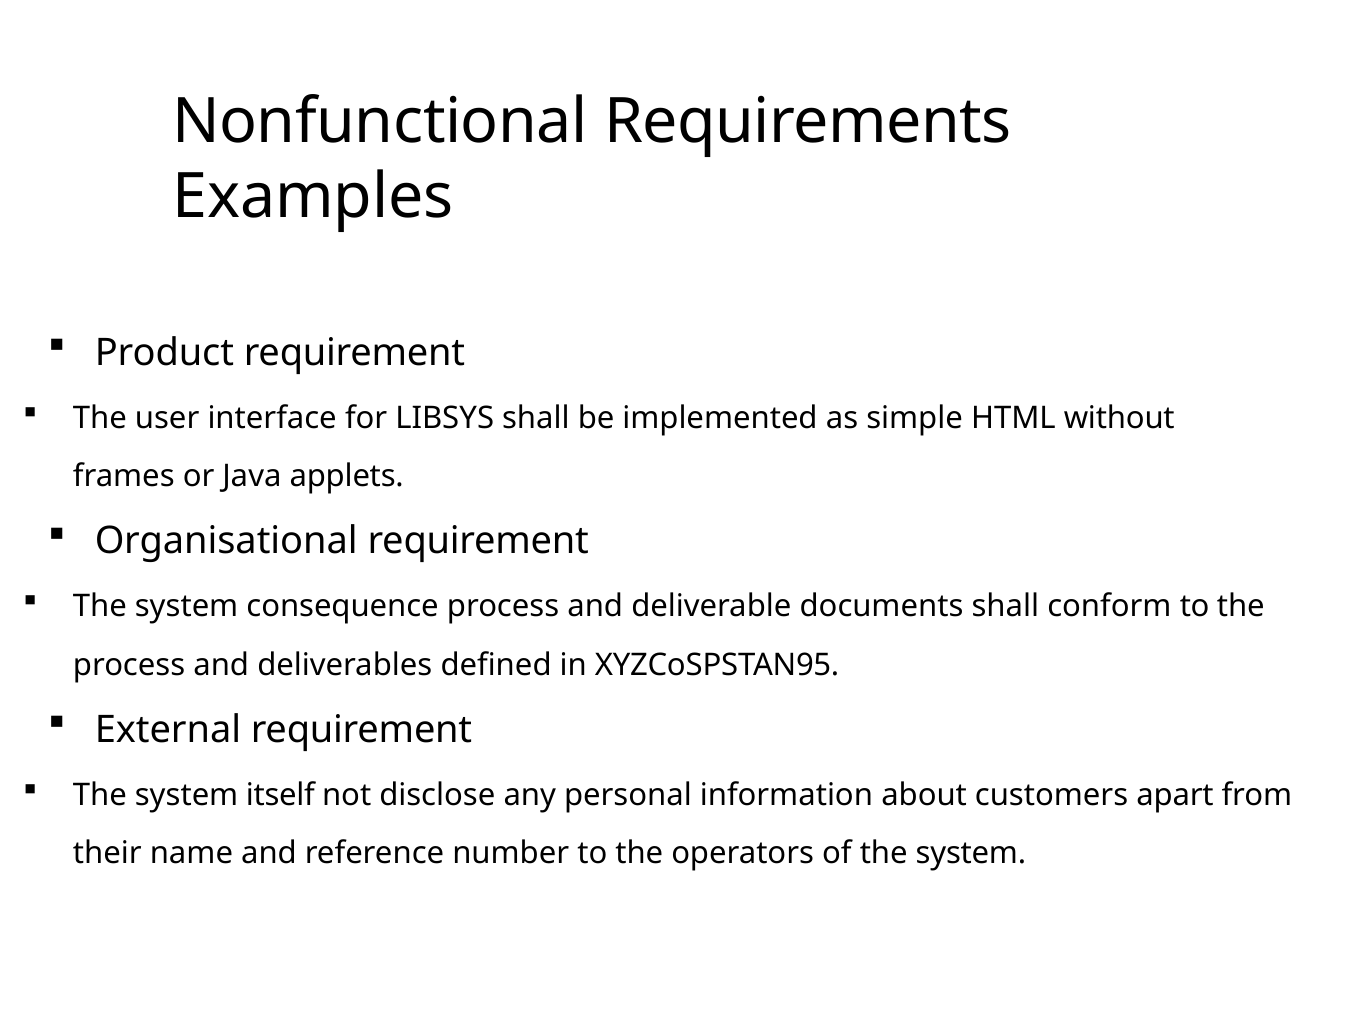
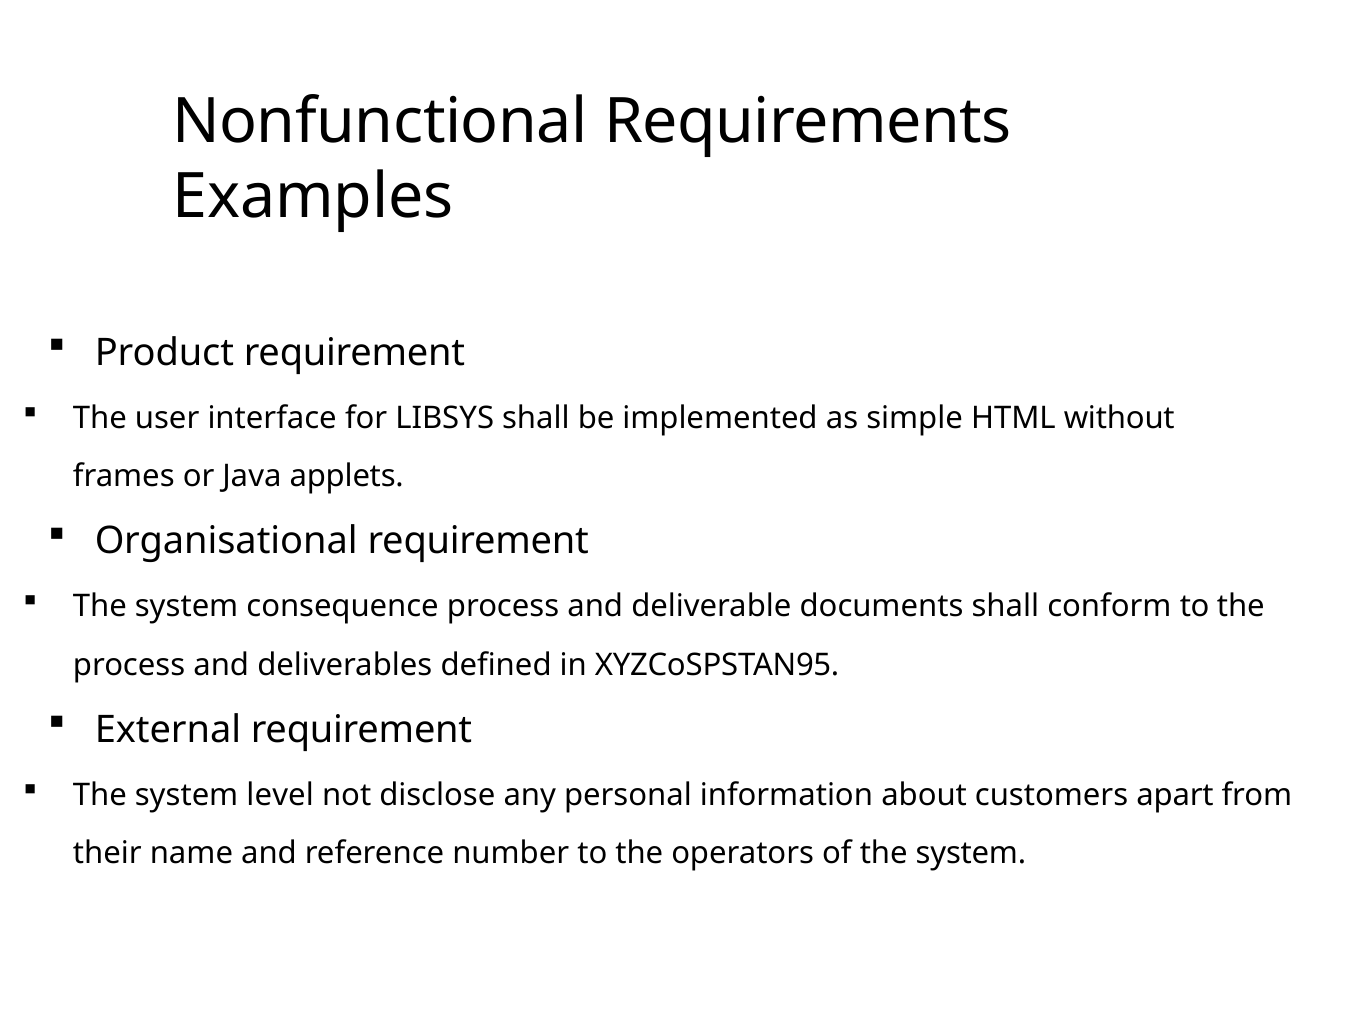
itself: itself -> level
